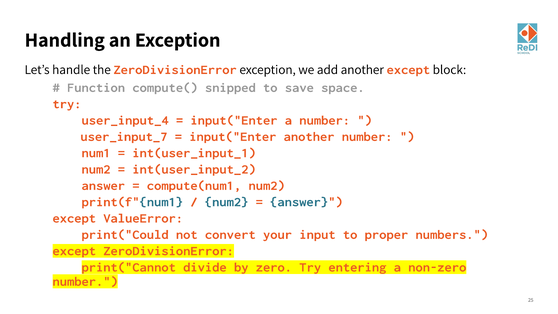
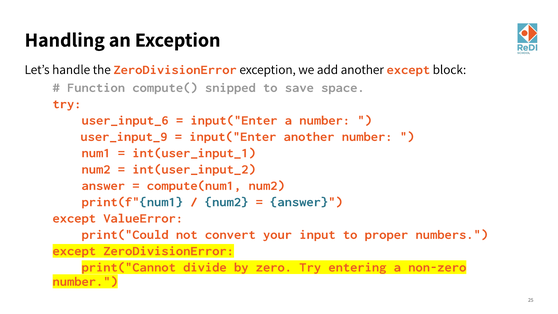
user_input_4: user_input_4 -> user_input_6
user_input_7: user_input_7 -> user_input_9
